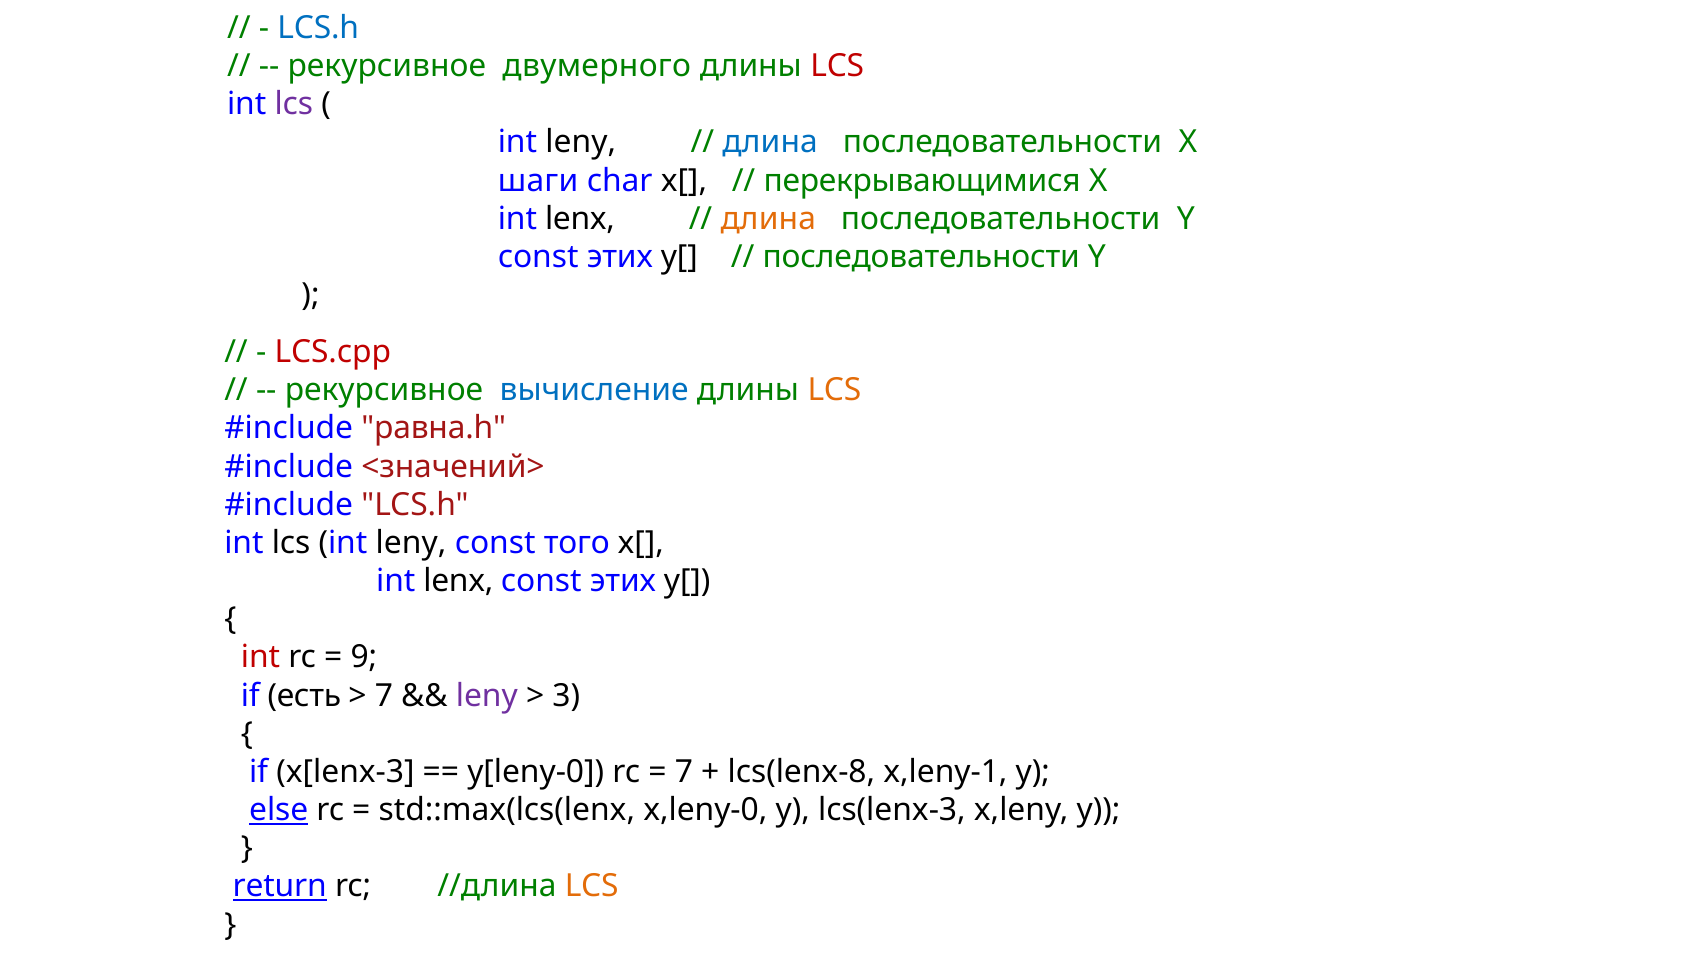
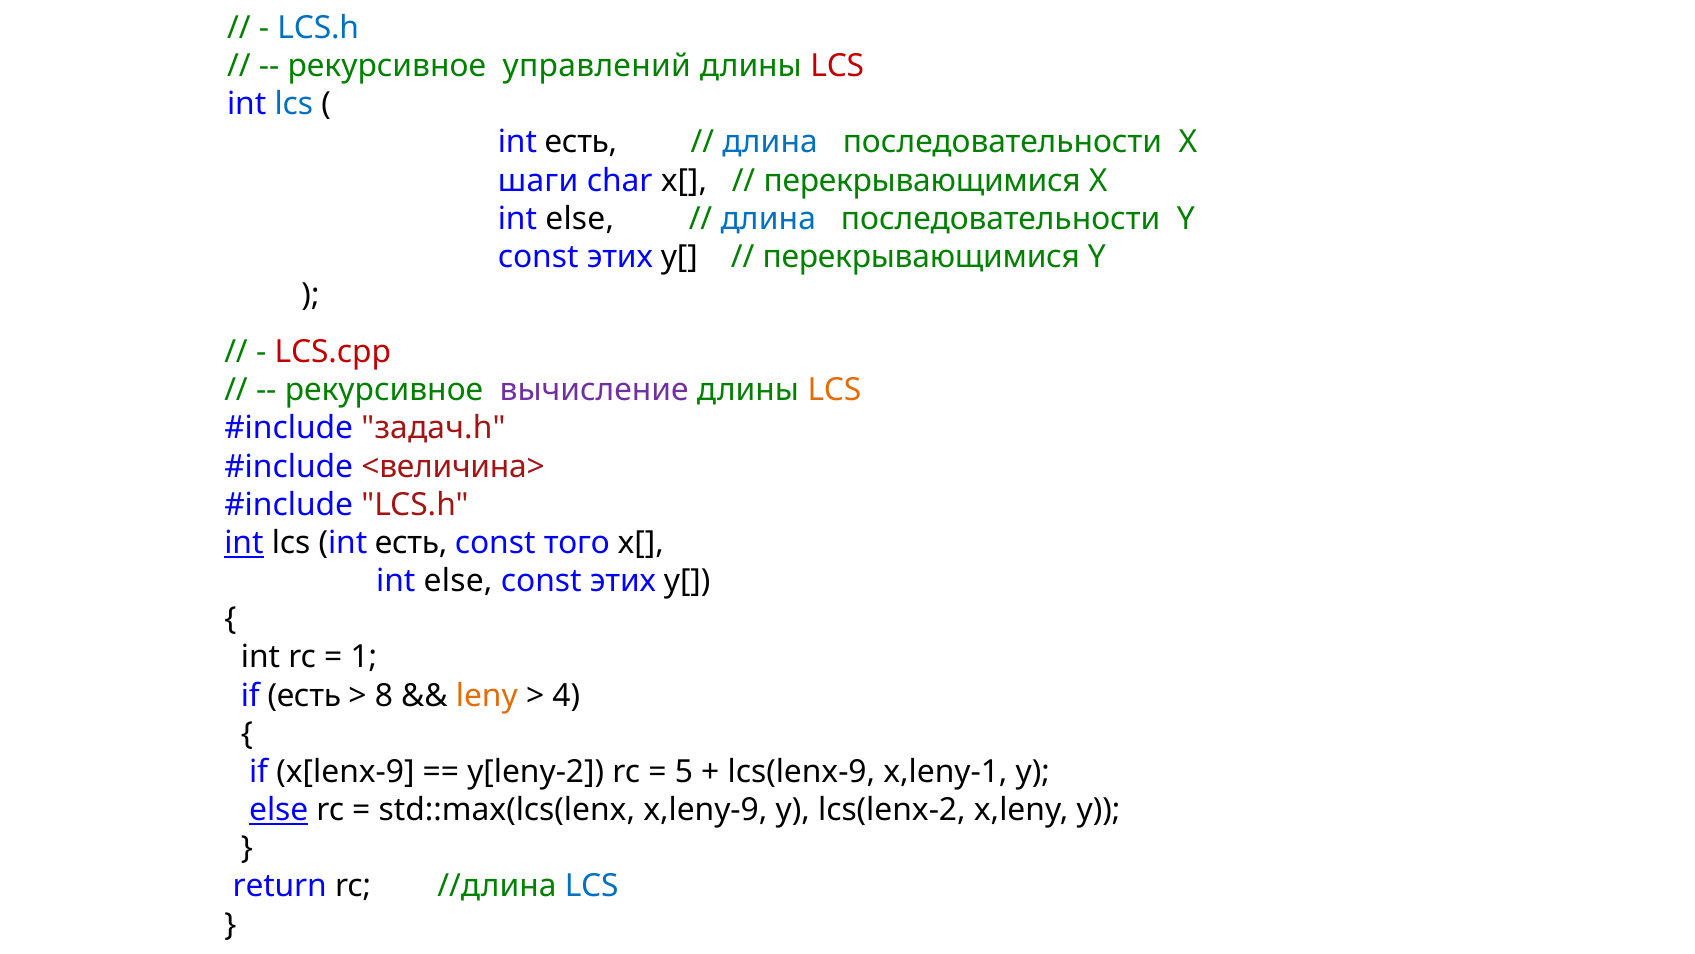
двумерного: двумерного -> управлений
lcs at (294, 104) colour: purple -> blue
leny at (581, 142): leny -> есть
lenx at (580, 219): lenx -> else
длина at (768, 219) colour: orange -> blue
последовательности at (921, 257): последовательности -> перекрывающимися
вычисление colour: blue -> purple
равна.h: равна.h -> задач.h
<значений>: <значений> -> <величина>
int at (244, 543) underline: none -> present
lcs int leny: leny -> есть
lenx at (458, 581): lenx -> else
int at (260, 657) colour: red -> black
9: 9 -> 1
7 at (384, 695): 7 -> 8
leny at (487, 695) colour: purple -> orange
3: 3 -> 4
x[lenx-3: x[lenx-3 -> x[lenx-9
y[leny-0: y[leny-0 -> y[leny-2
7 at (684, 771): 7 -> 5
lcs(lenx-8: lcs(lenx-8 -> lcs(lenx-9
x,leny-0: x,leny-0 -> x,leny-9
lcs(lenx-3: lcs(lenx-3 -> lcs(lenx-2
return underline: present -> none
LCS at (592, 886) colour: orange -> blue
